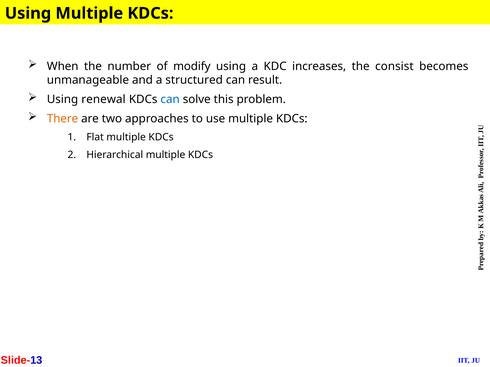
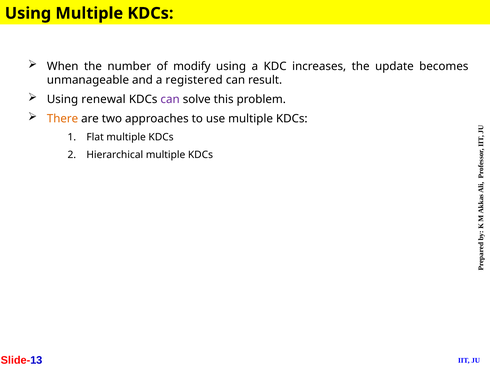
consist: consist -> update
structured: structured -> registered
can at (170, 100) colour: blue -> purple
